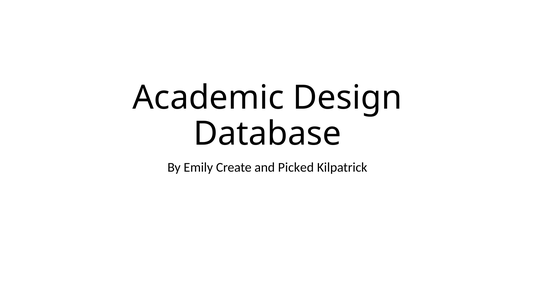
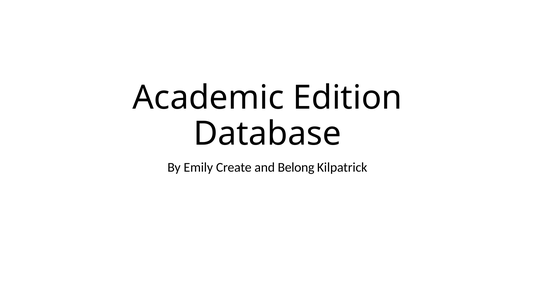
Design: Design -> Edition
Picked: Picked -> Belong
